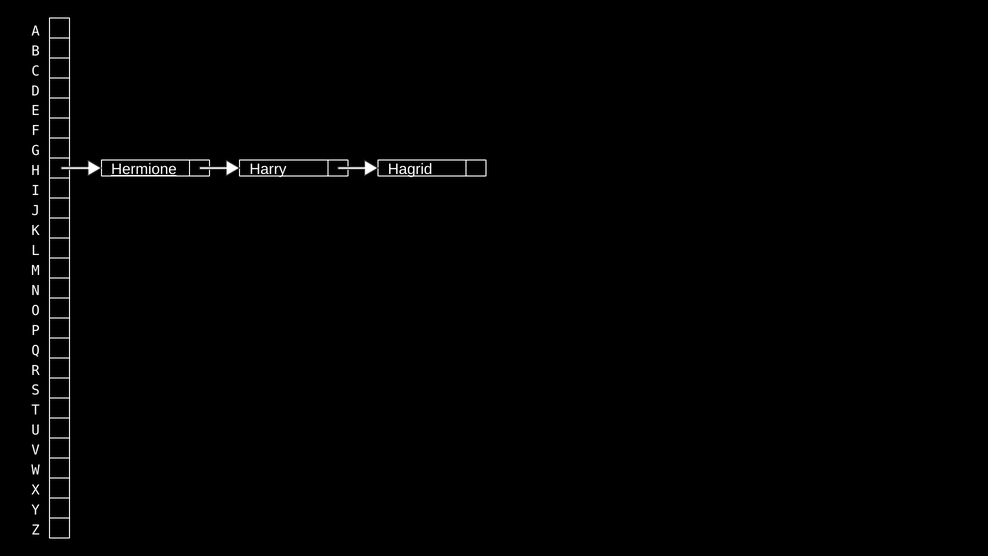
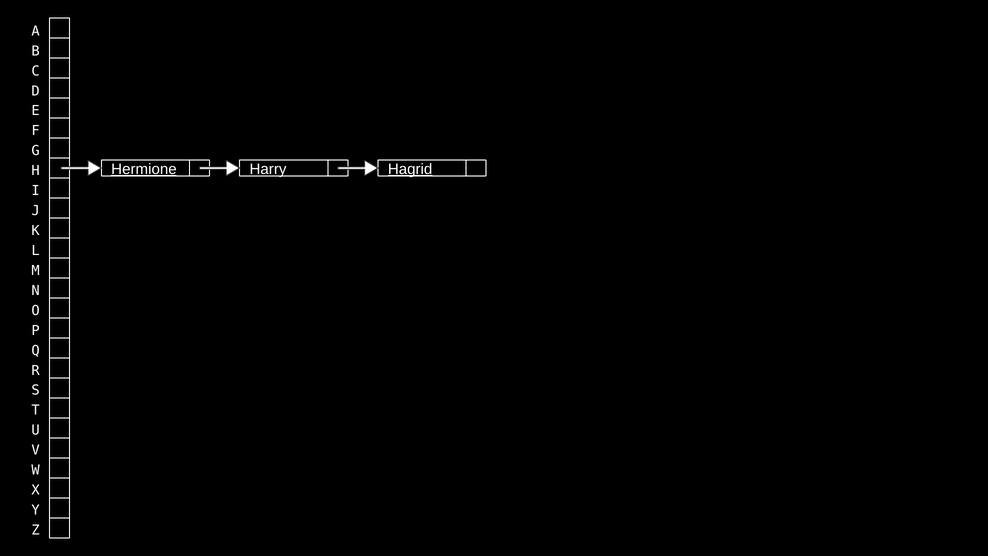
Hagrid underline: none -> present
